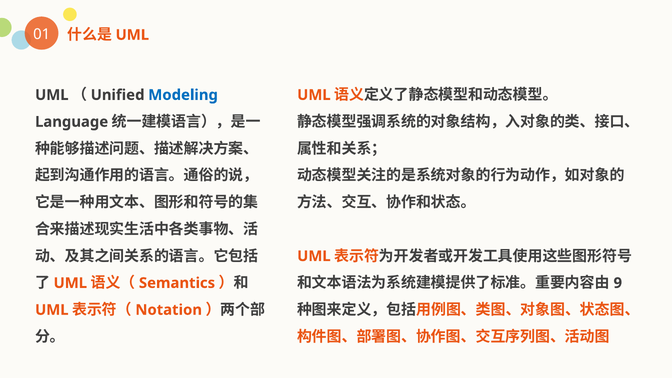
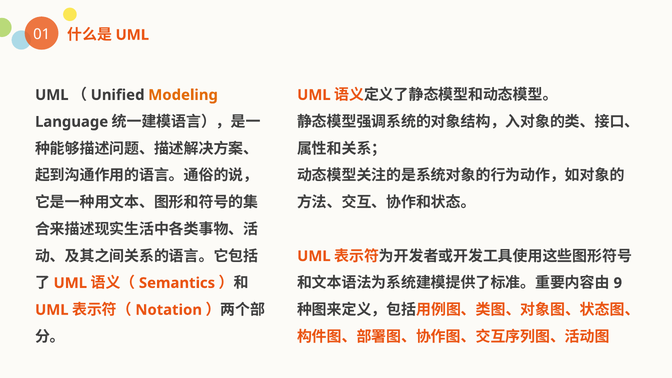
Modeling colour: blue -> orange
